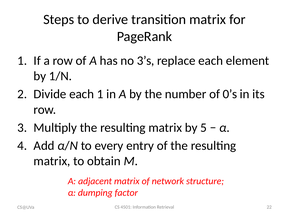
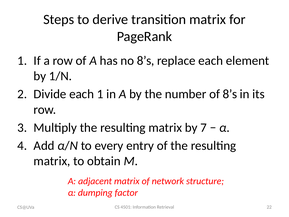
no 3’s: 3’s -> 8’s
of 0’s: 0’s -> 8’s
5: 5 -> 7
